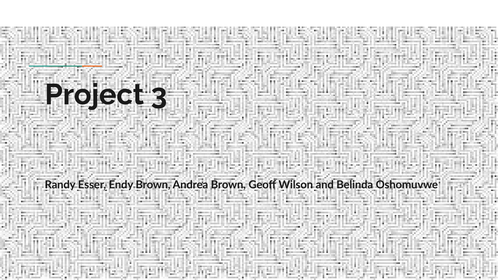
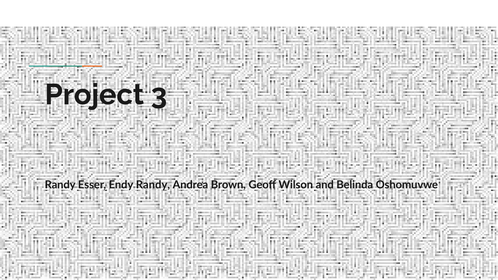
Endy Brown: Brown -> Randy
